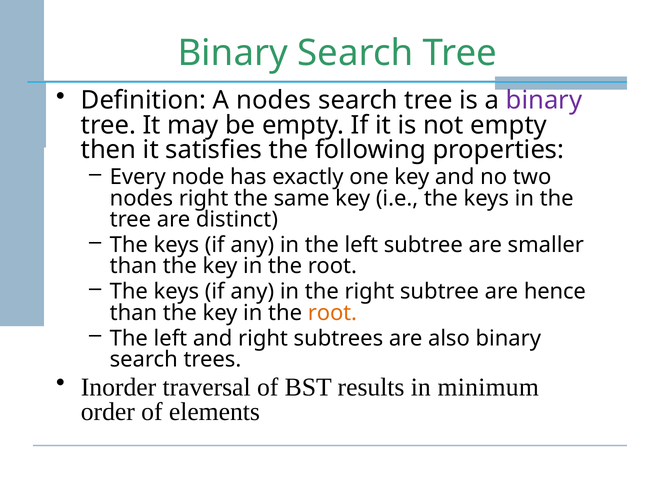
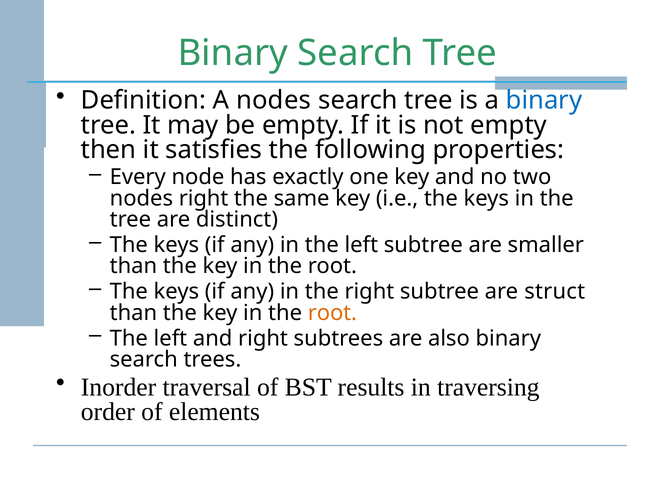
binary at (544, 100) colour: purple -> blue
hence: hence -> struct
minimum: minimum -> traversing
